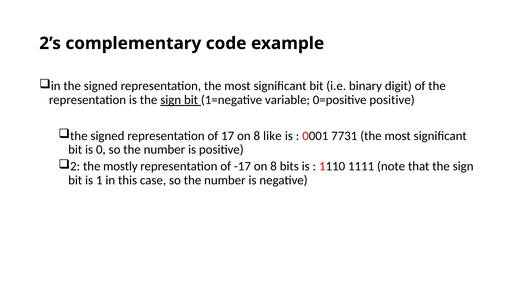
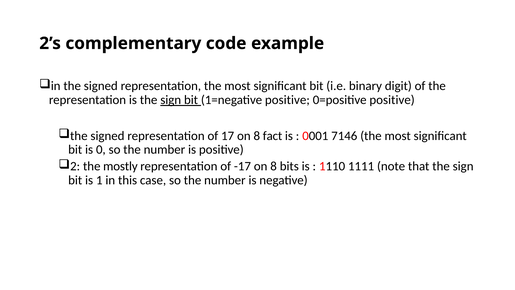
1=negative variable: variable -> positive
like: like -> fact
7731: 7731 -> 7146
